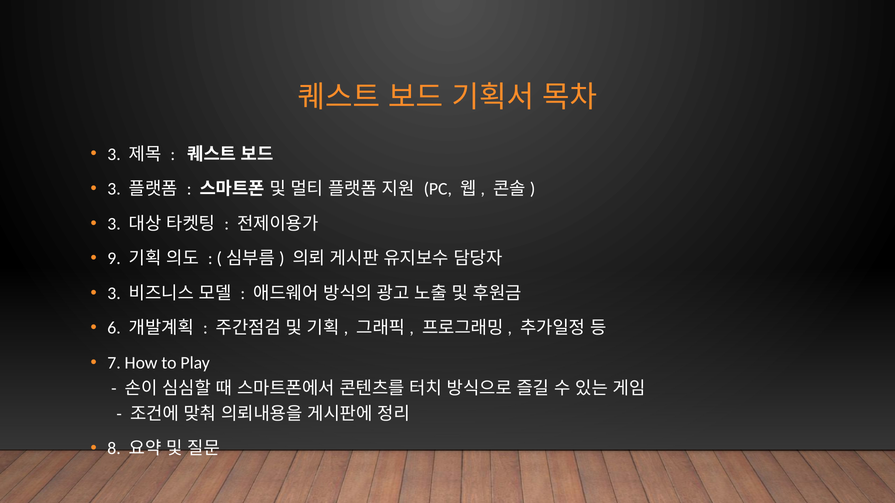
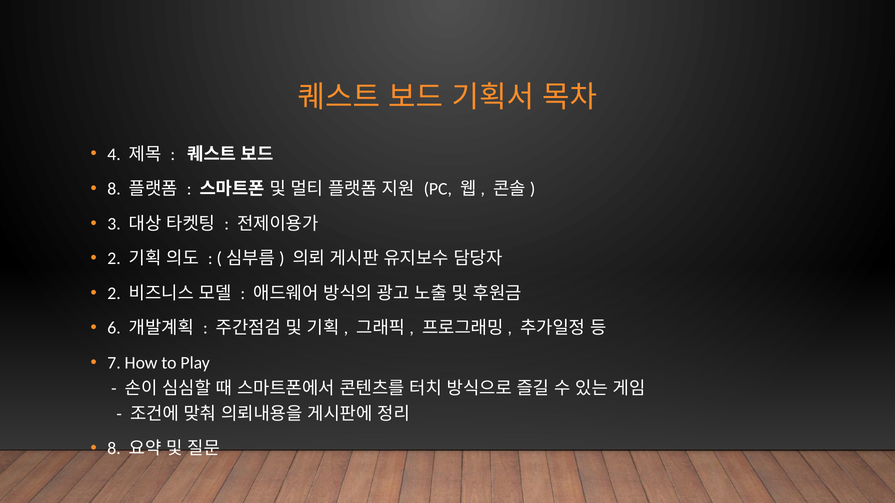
3 at (114, 154): 3 -> 4
3 at (114, 189): 3 -> 8
9 at (114, 259): 9 -> 2
3 at (114, 294): 3 -> 2
